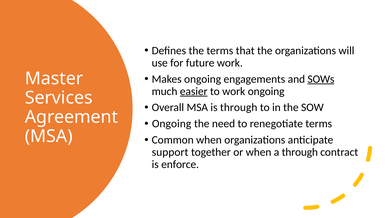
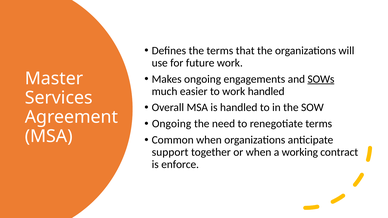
easier underline: present -> none
work ongoing: ongoing -> handled
is through: through -> handled
a through: through -> working
